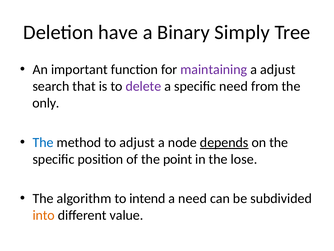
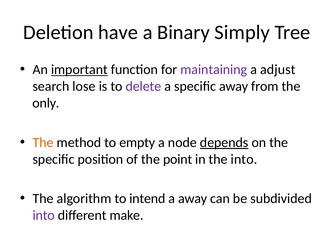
important underline: none -> present
that: that -> lose
specific need: need -> away
The at (43, 142) colour: blue -> orange
to adjust: adjust -> empty
the lose: lose -> into
a need: need -> away
into at (44, 215) colour: orange -> purple
value: value -> make
